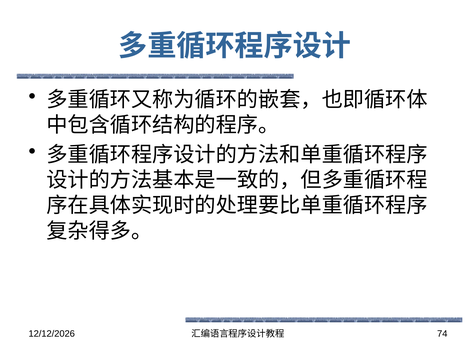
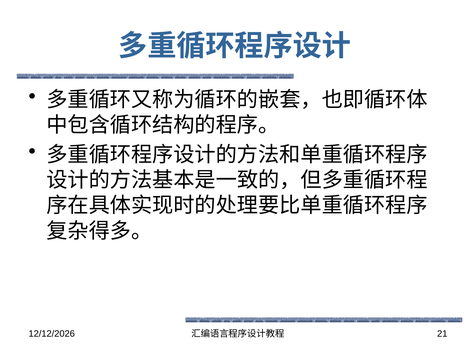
74: 74 -> 21
